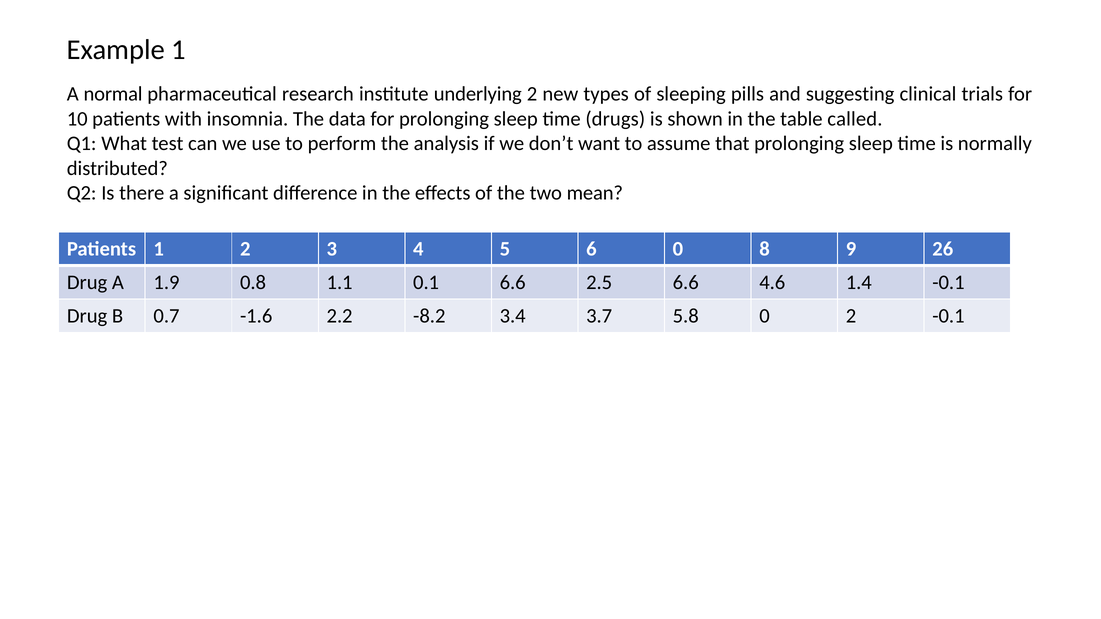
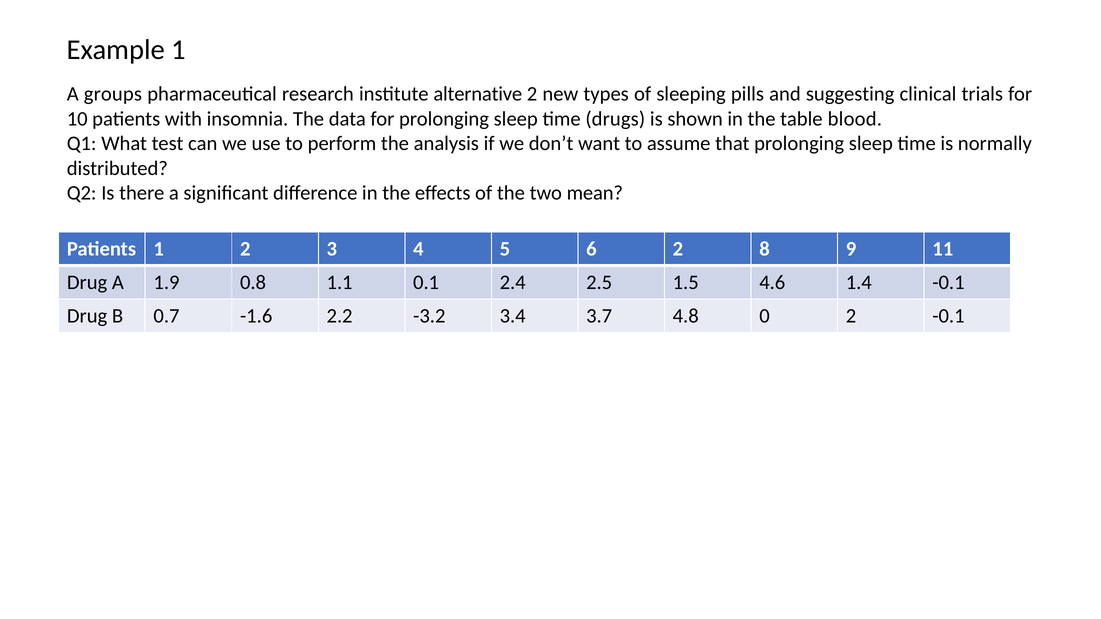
normal: normal -> groups
underlying: underlying -> alternative
called: called -> blood
6 0: 0 -> 2
26: 26 -> 11
0.1 6.6: 6.6 -> 2.4
2.5 6.6: 6.6 -> 1.5
-8.2: -8.2 -> -3.2
5.8: 5.8 -> 4.8
